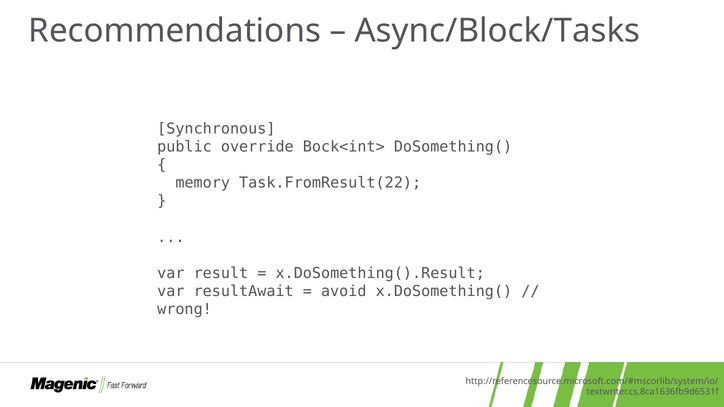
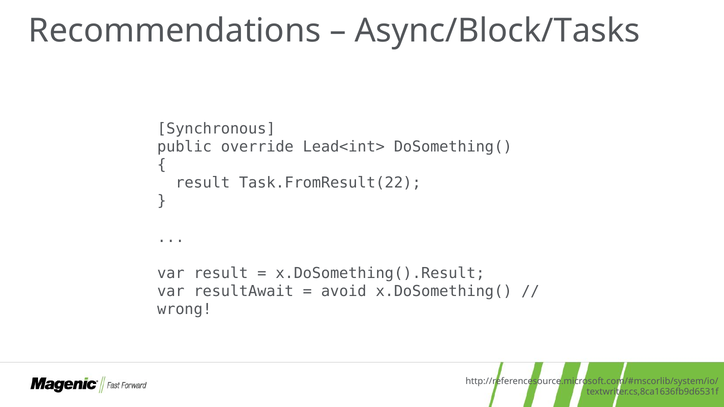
Bock<int>: Bock<int> -> Lead<int>
memory at (203, 183): memory -> result
